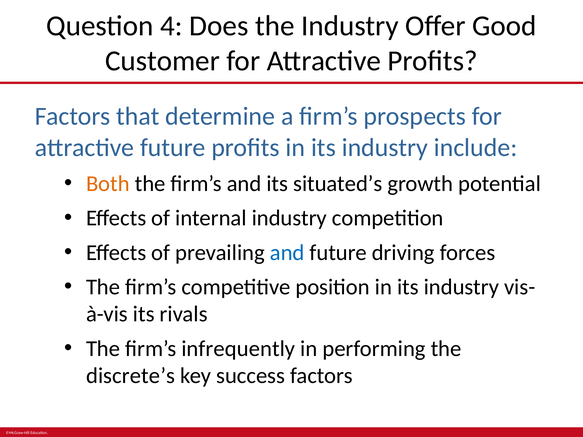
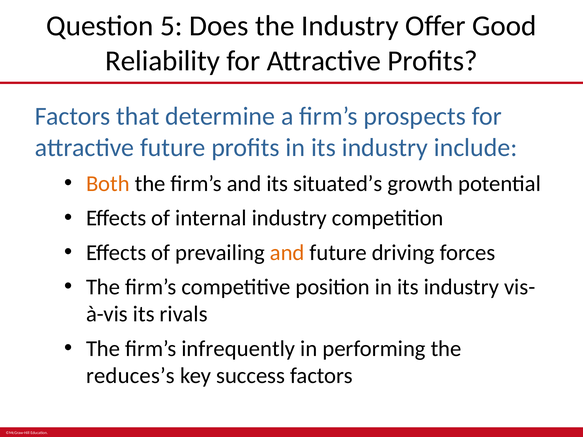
4: 4 -> 5
Customer: Customer -> Reliability
and at (287, 253) colour: blue -> orange
discrete’s: discrete’s -> reduces’s
